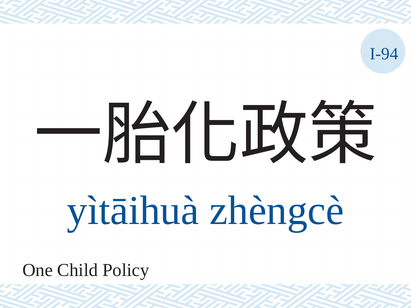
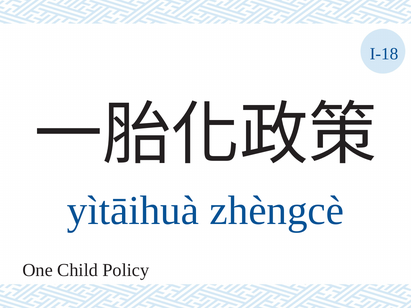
I-94: I-94 -> I-18
